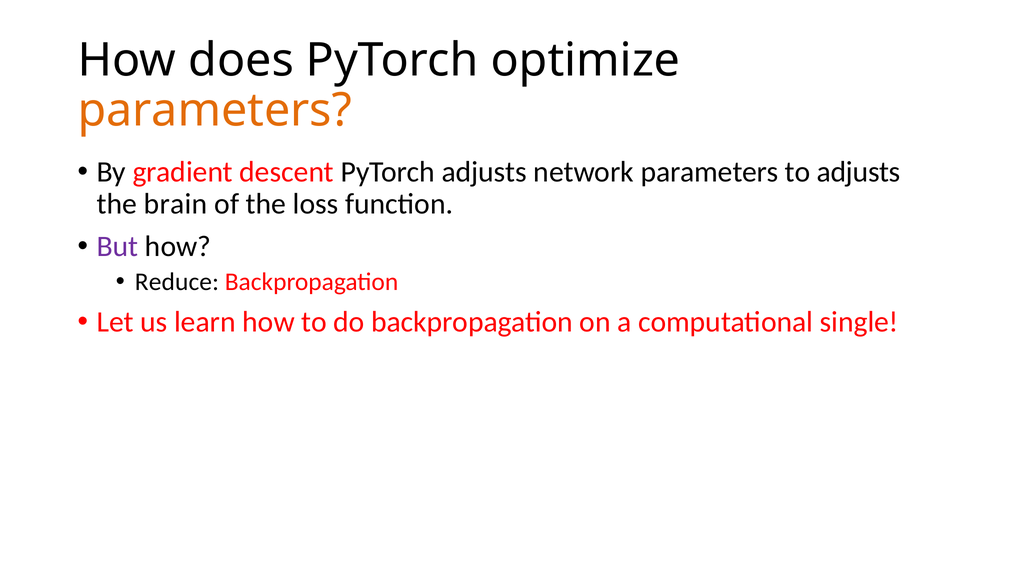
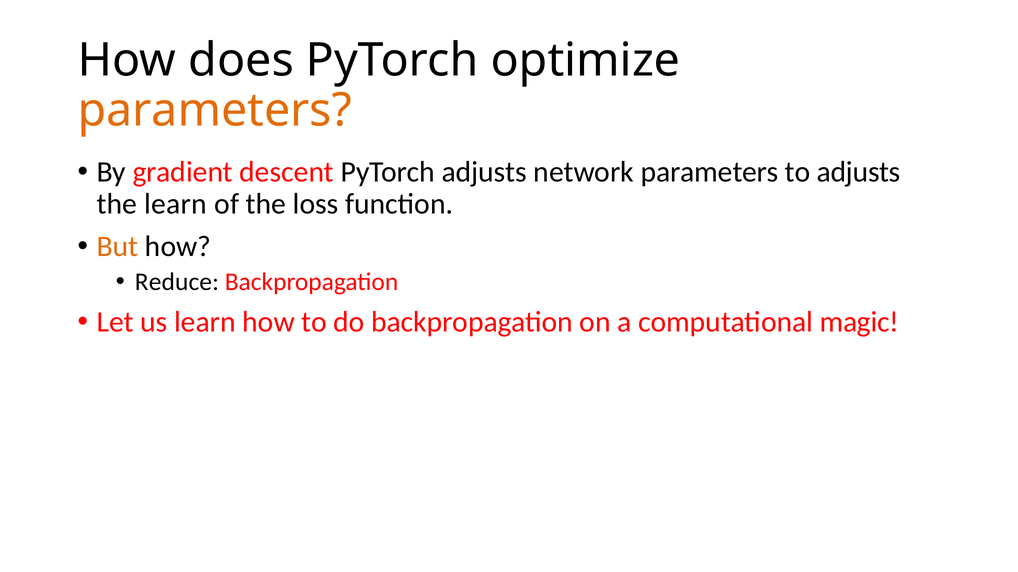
the brain: brain -> learn
But colour: purple -> orange
single: single -> magic
